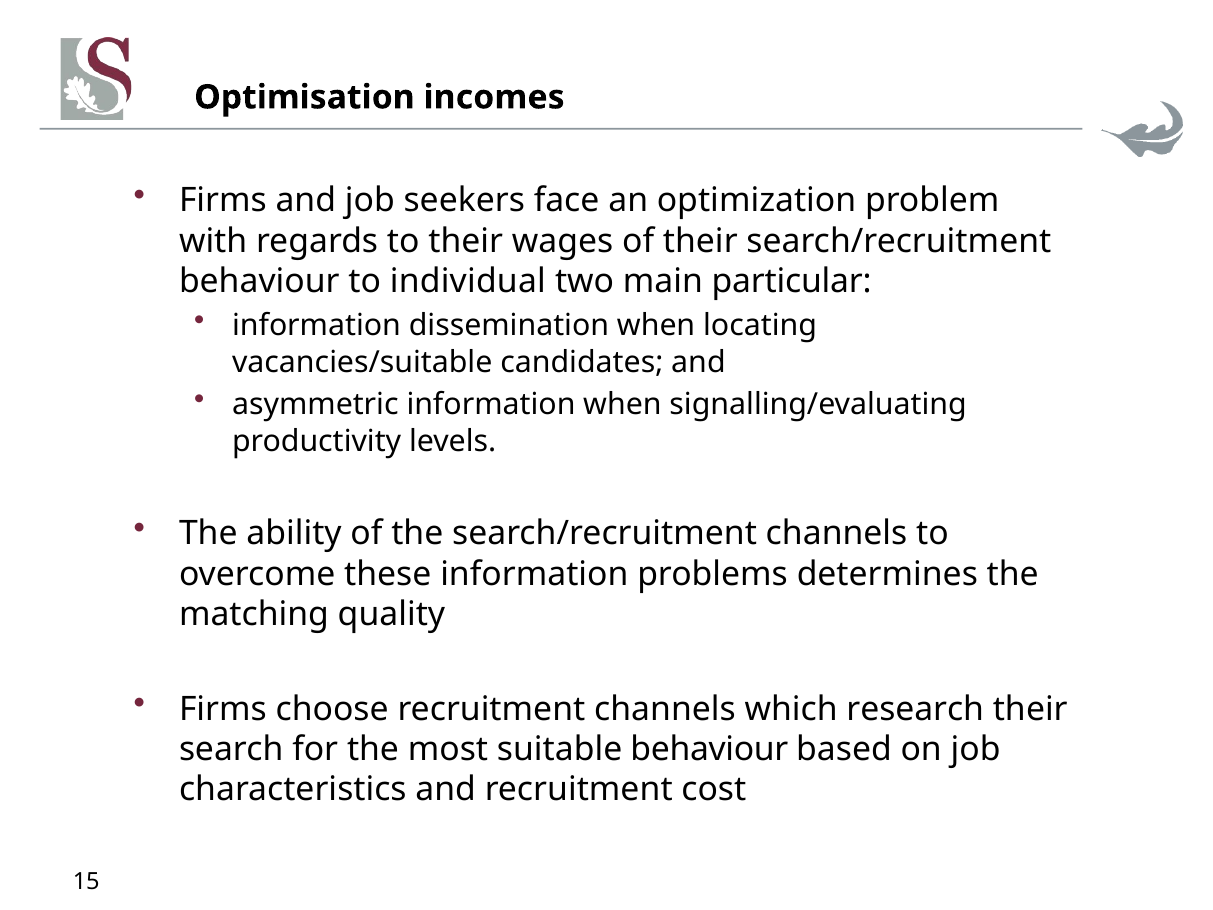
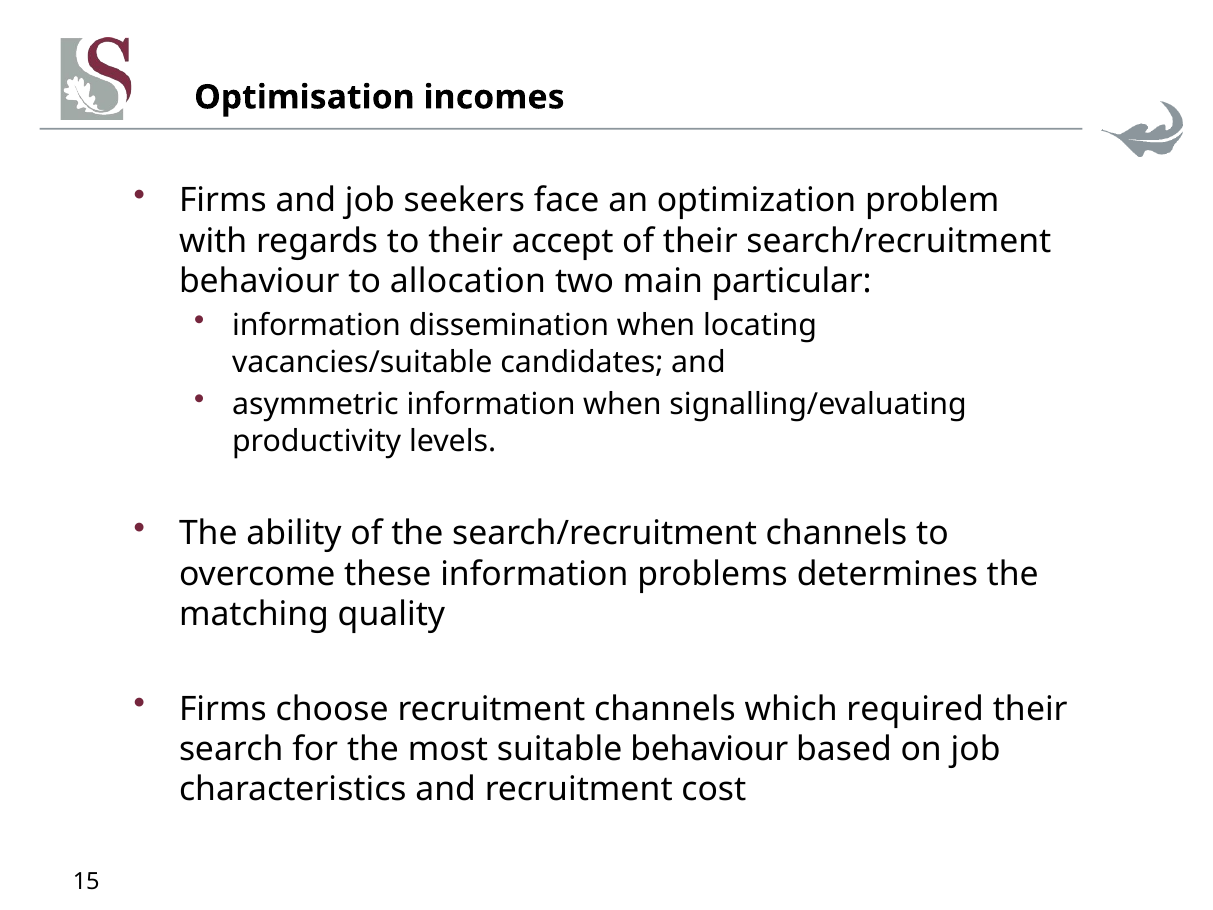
wages: wages -> accept
individual: individual -> allocation
research: research -> required
